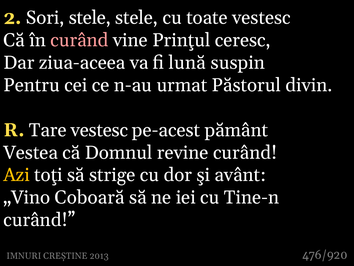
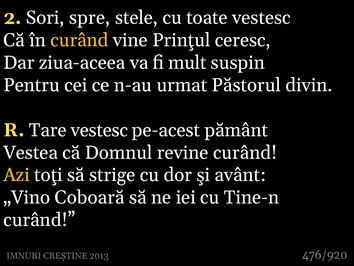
Sori stele: stele -> spre
curând at (79, 40) colour: pink -> yellow
lună: lună -> mult
